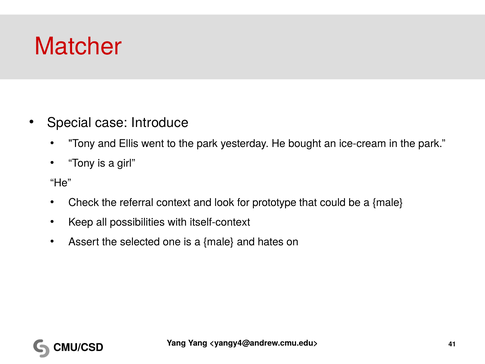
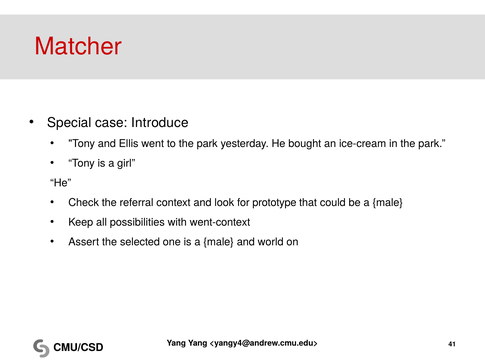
itself-context: itself-context -> went-context
hates: hates -> world
